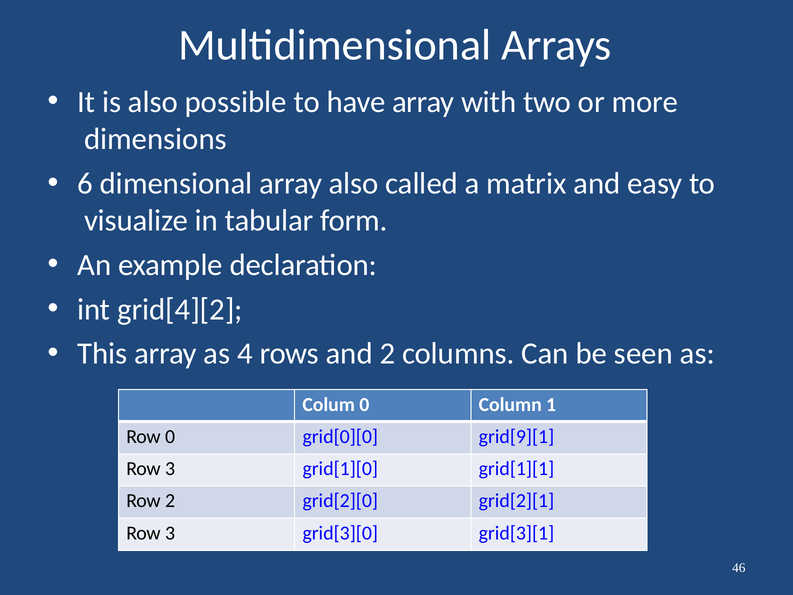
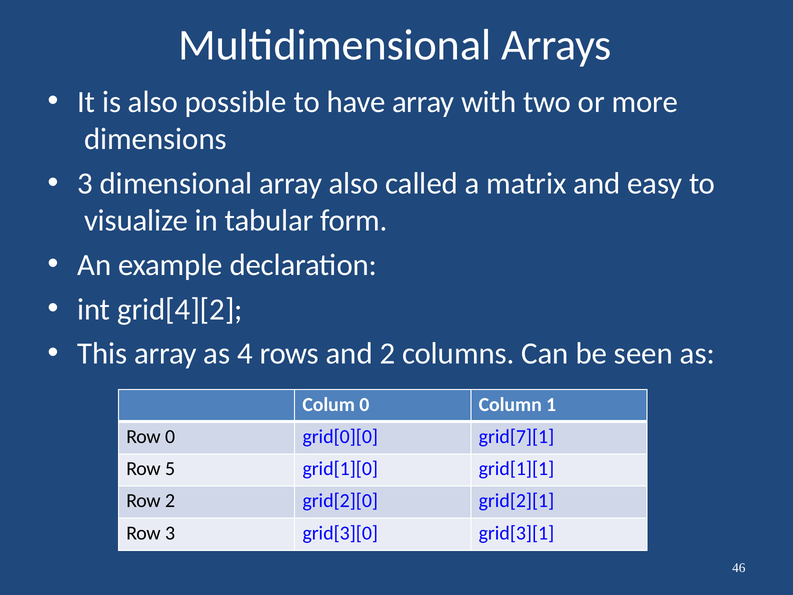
6 at (85, 183): 6 -> 3
grid[9][1: grid[9][1 -> grid[7][1
3 at (170, 469): 3 -> 5
